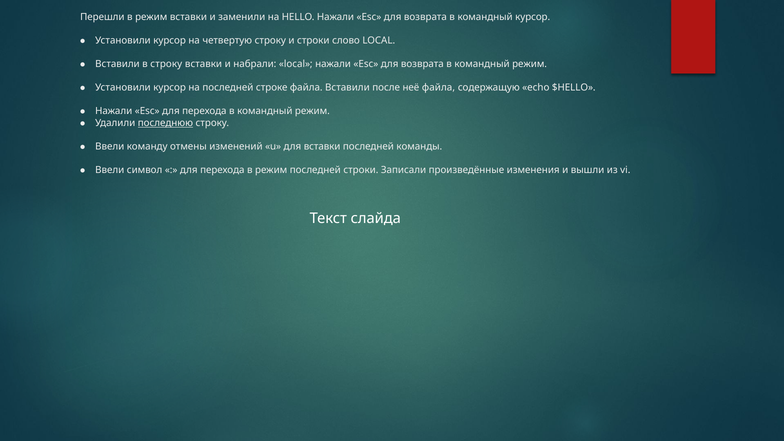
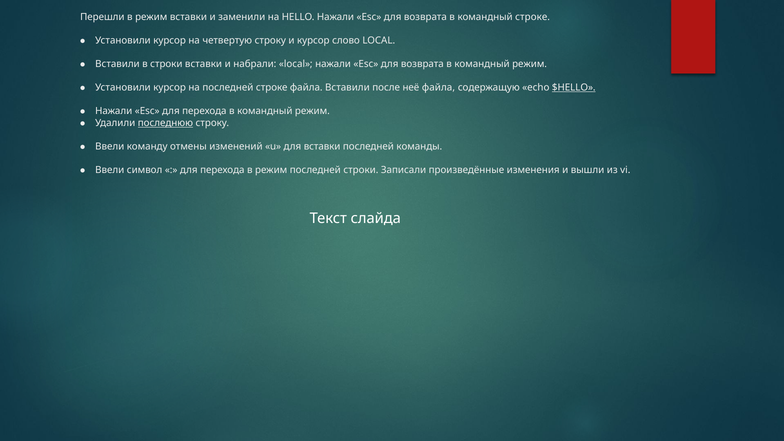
командный курсор: курсор -> строке
и строки: строки -> курсор
в строку: строку -> строки
$HELLO underline: none -> present
